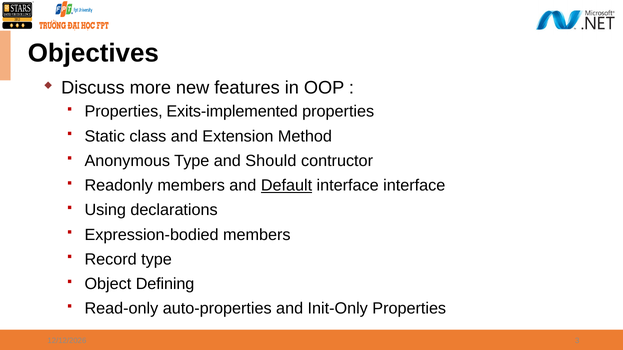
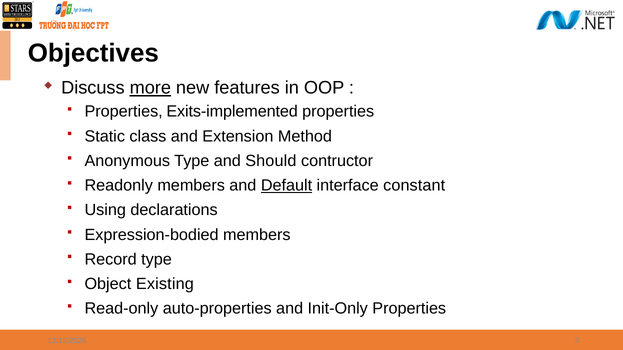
more underline: none -> present
interface interface: interface -> constant
Defining: Defining -> Existing
